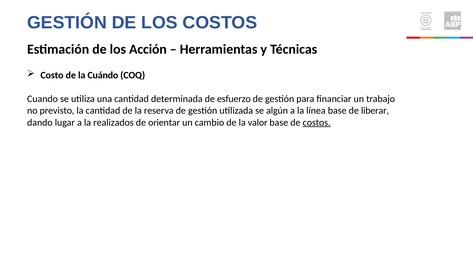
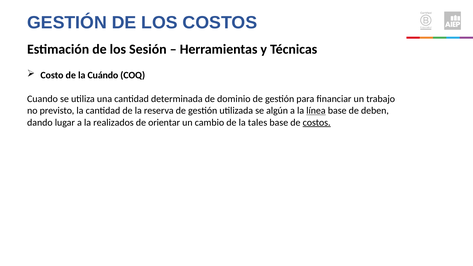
Acción: Acción -> Sesión
esfuerzo: esfuerzo -> dominio
línea underline: none -> present
liberar: liberar -> deben
valor: valor -> tales
